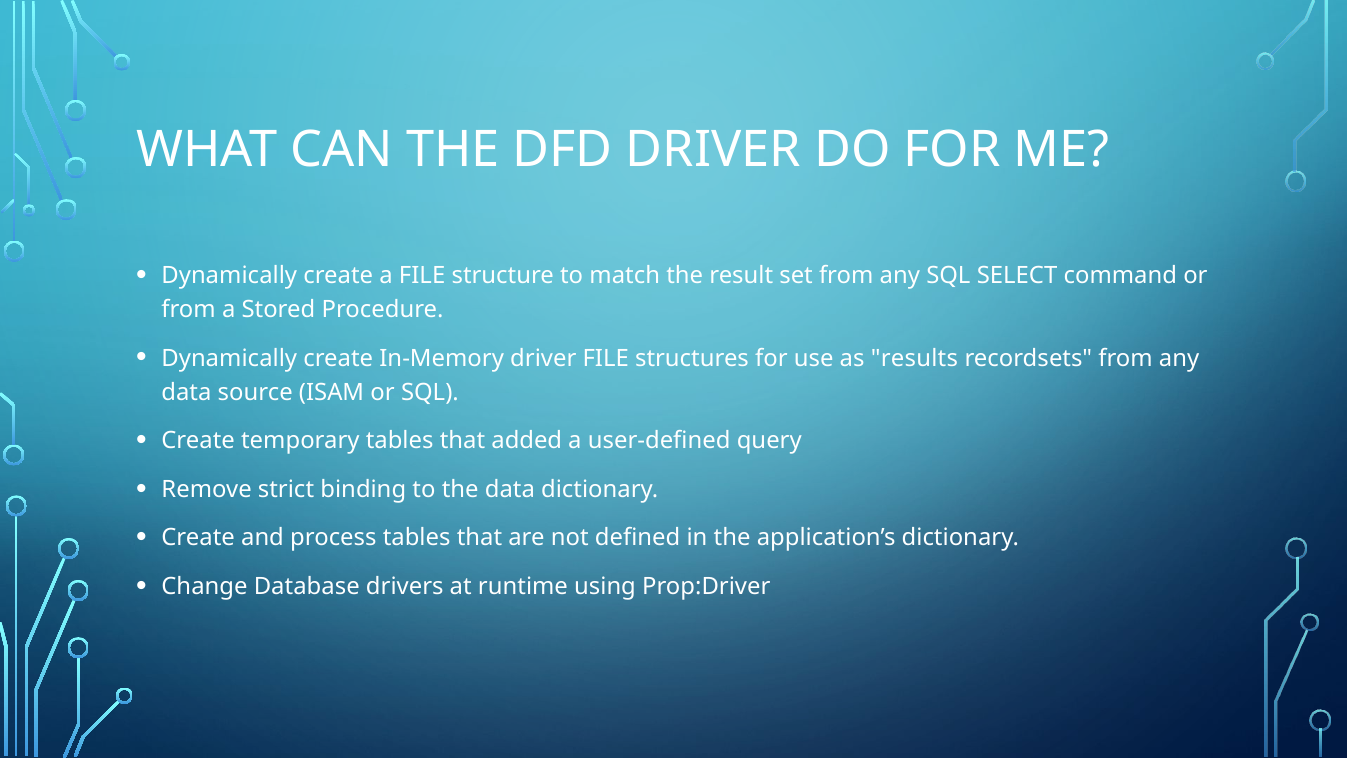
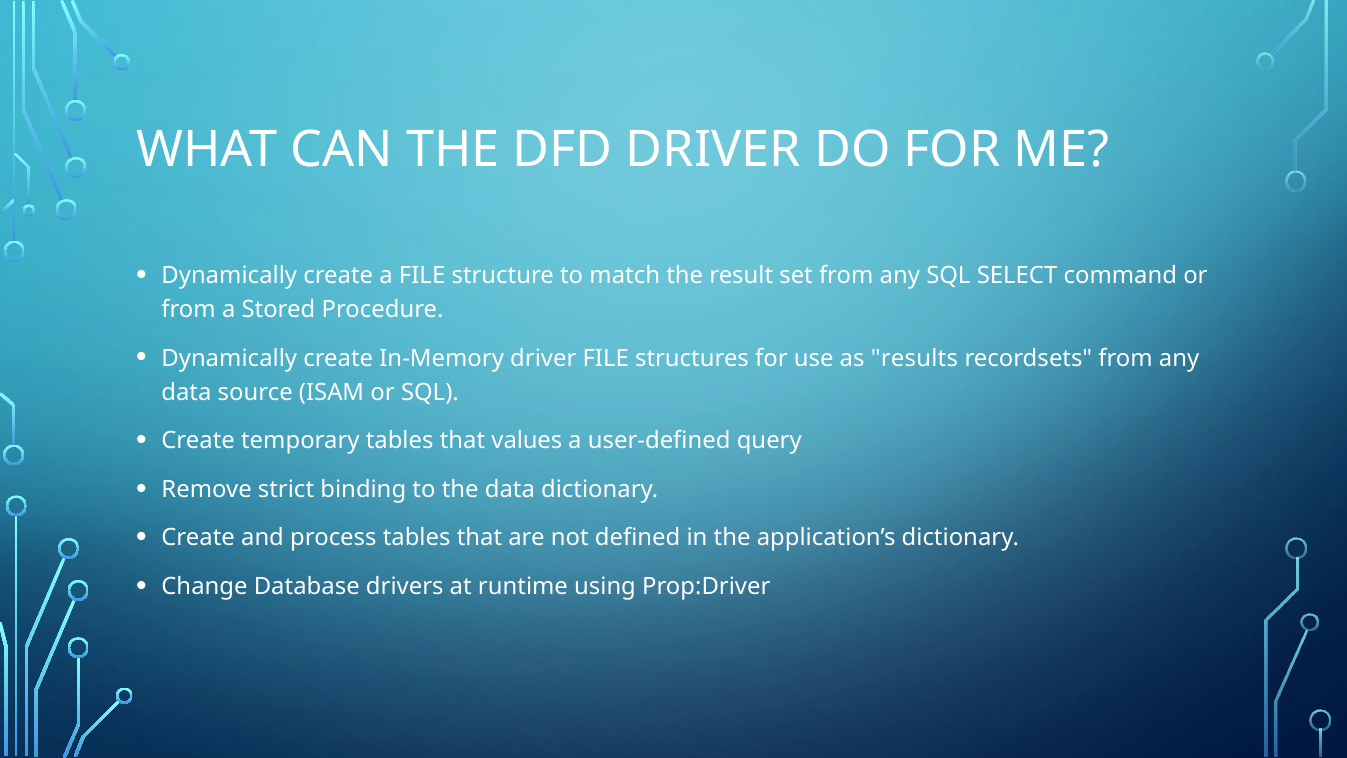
added: added -> values
